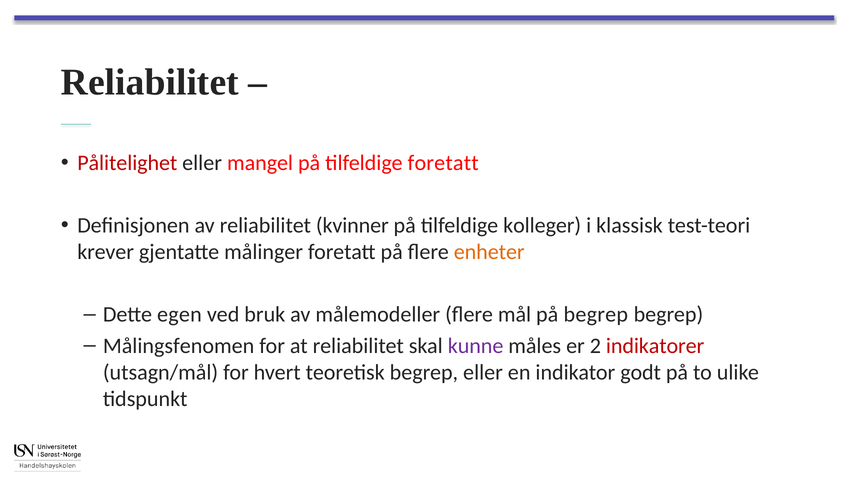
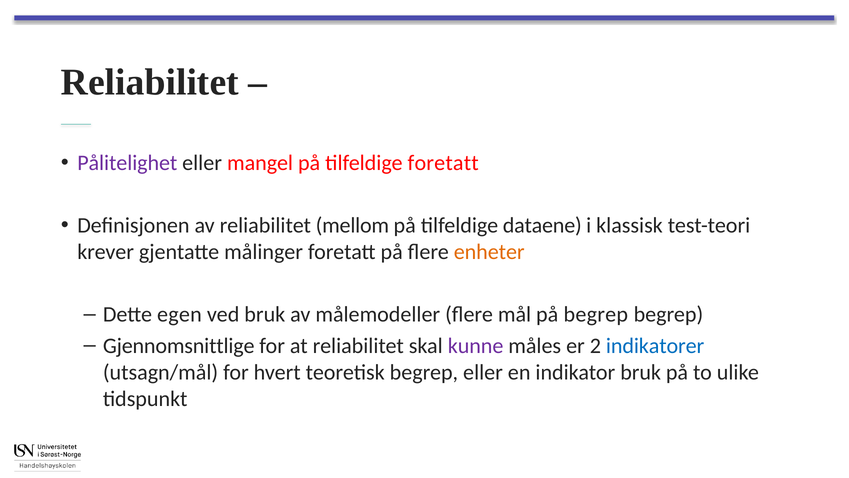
Pålitelighet colour: red -> purple
kvinner: kvinner -> mellom
kolleger: kolleger -> dataene
Målingsfenomen: Målingsfenomen -> Gjennomsnittlige
indikatorer colour: red -> blue
indikator godt: godt -> bruk
